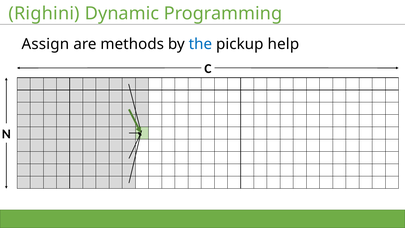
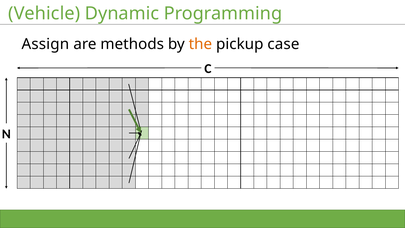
Righini: Righini -> Vehicle
the colour: blue -> orange
help: help -> case
